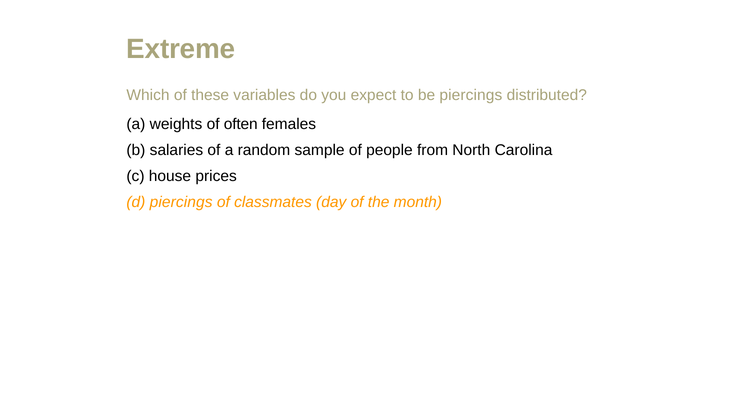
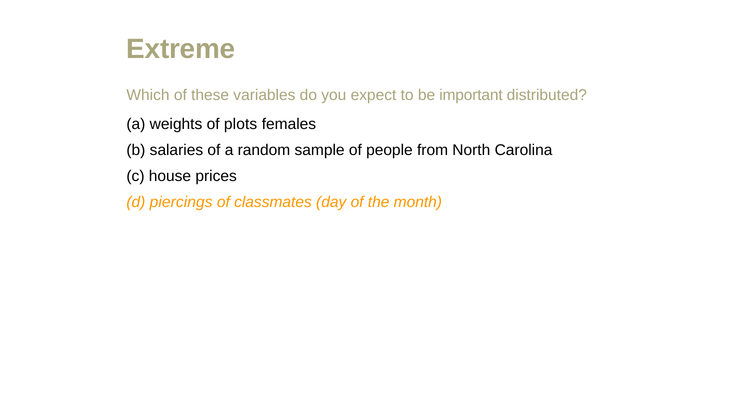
be piercings: piercings -> important
often: often -> plots
